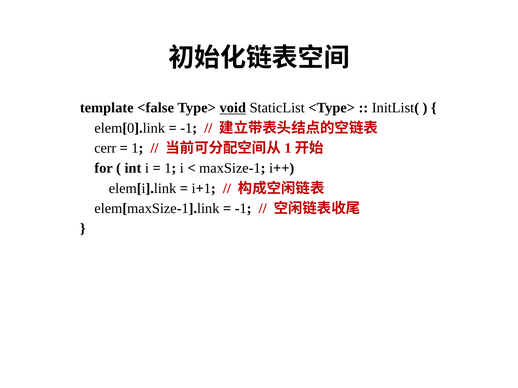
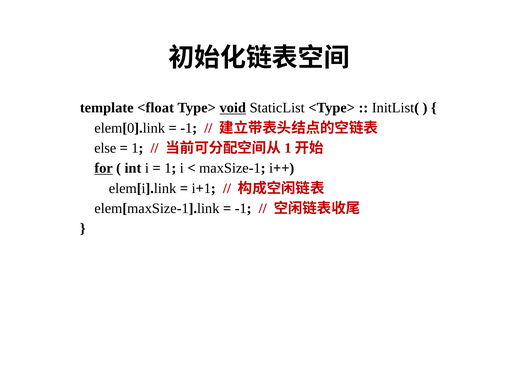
<false: <false -> <float
cerr: cerr -> else
for underline: none -> present
